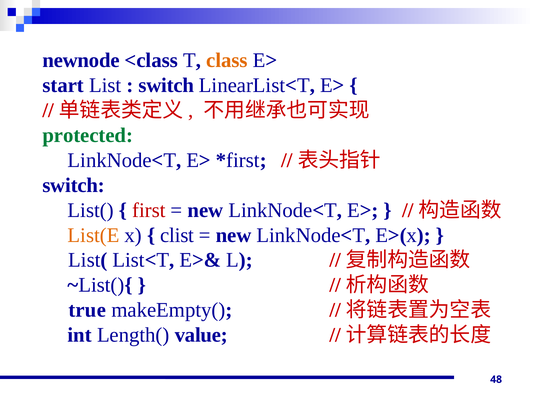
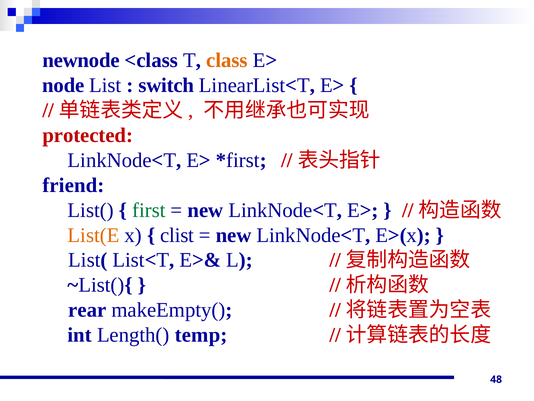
start: start -> node
protected colour: green -> red
switch at (74, 185): switch -> friend
first colour: red -> green
true: true -> rear
value: value -> temp
